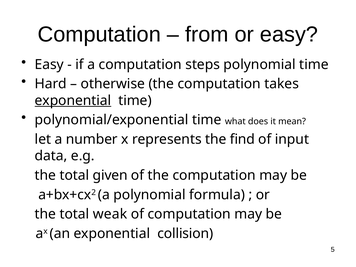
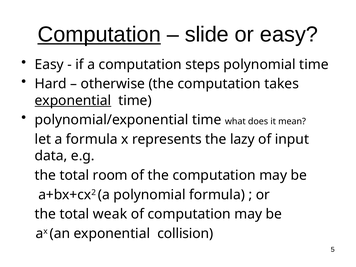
Computation at (99, 34) underline: none -> present
from: from -> slide
a number: number -> formula
find: find -> lazy
given: given -> room
